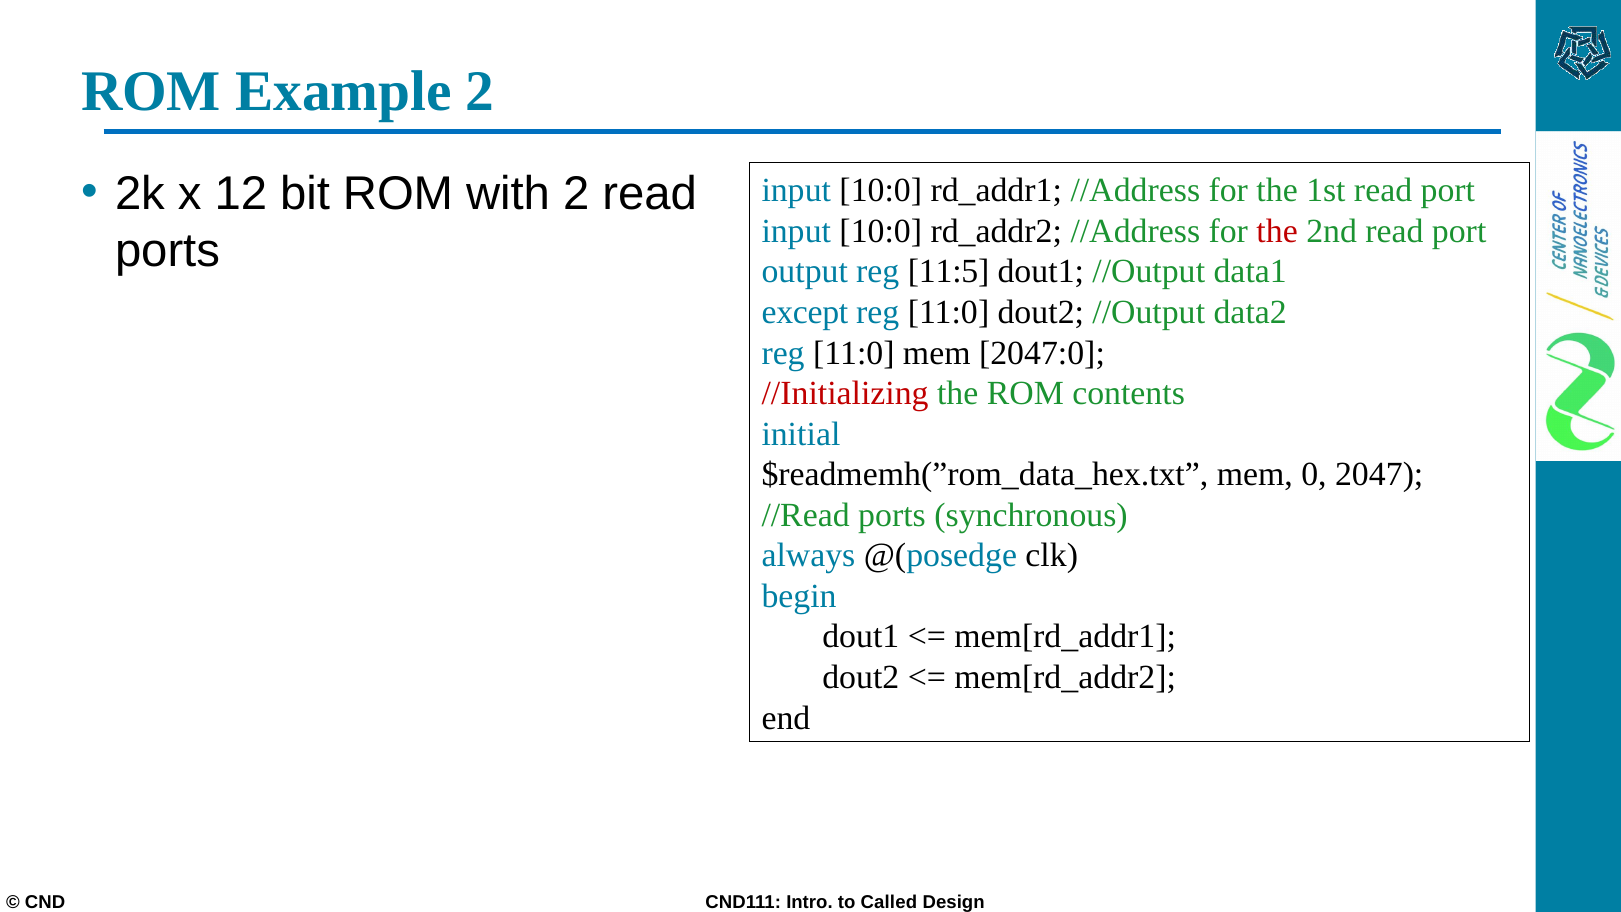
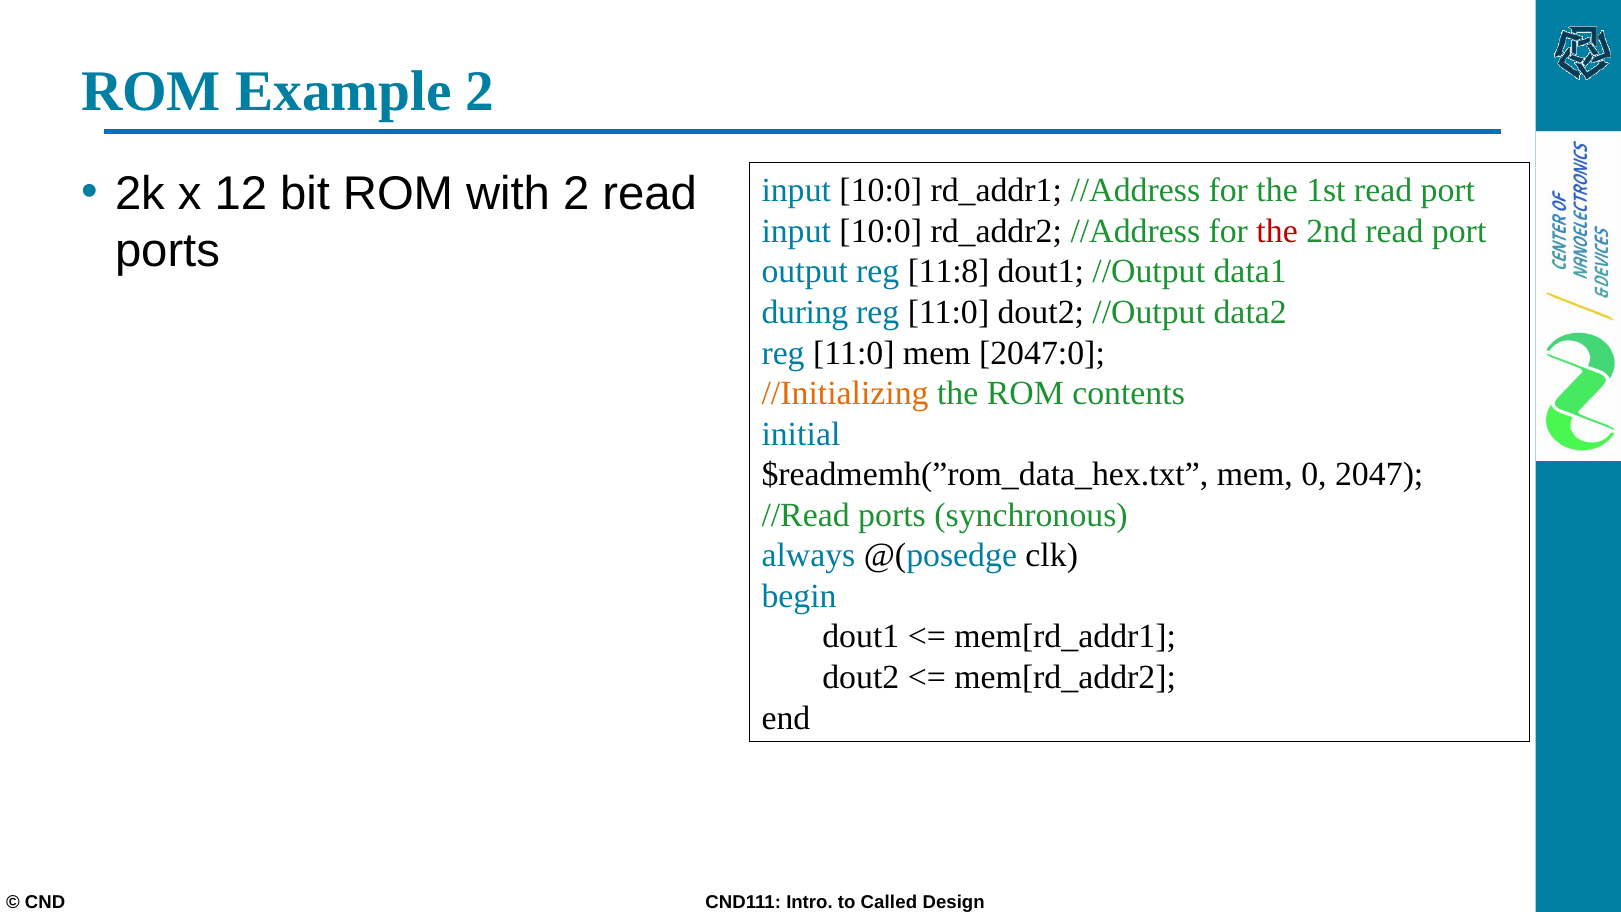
11:5: 11:5 -> 11:8
except: except -> during
//Initializing colour: red -> orange
